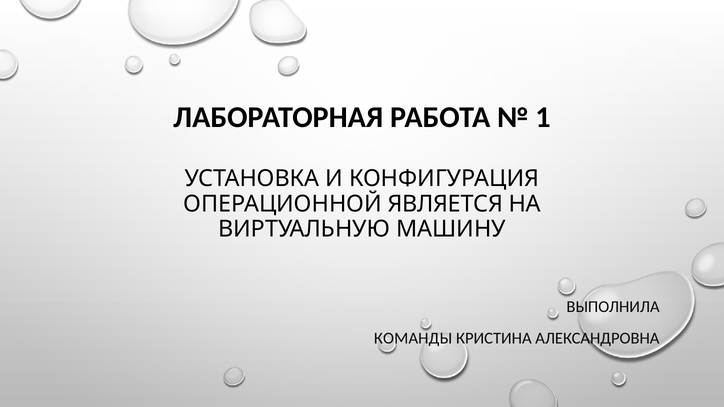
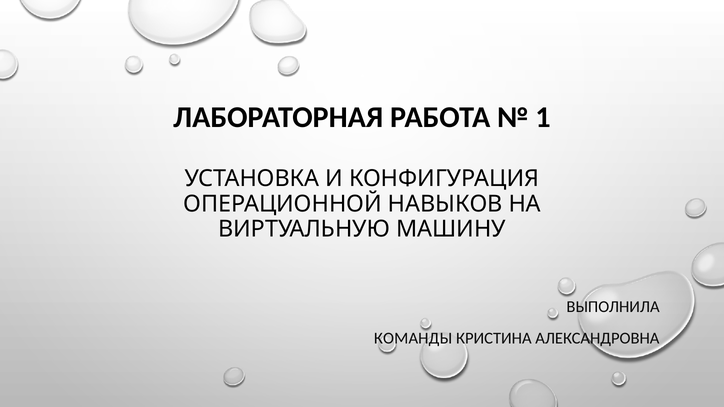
ЯВЛЯЕТСЯ: ЯВЛЯЕТСЯ -> НАВЫКОВ
